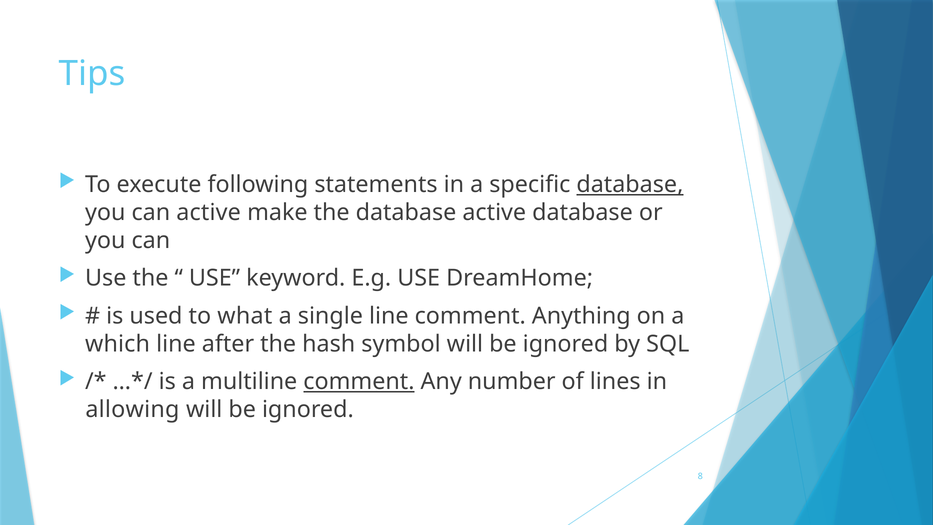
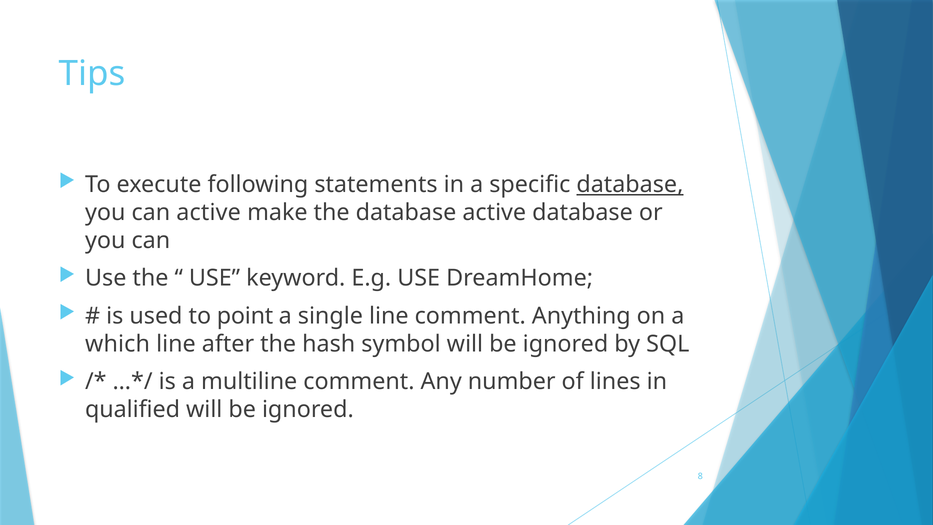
what: what -> point
comment at (359, 382) underline: present -> none
allowing: allowing -> qualified
